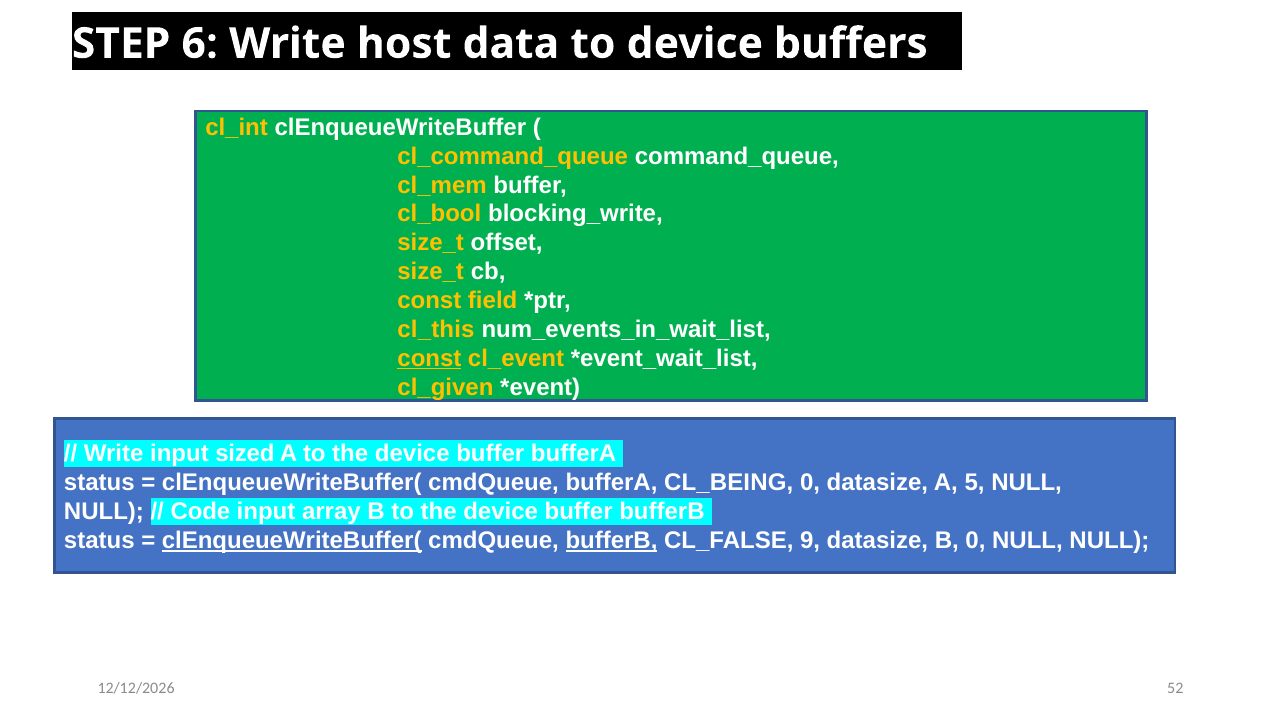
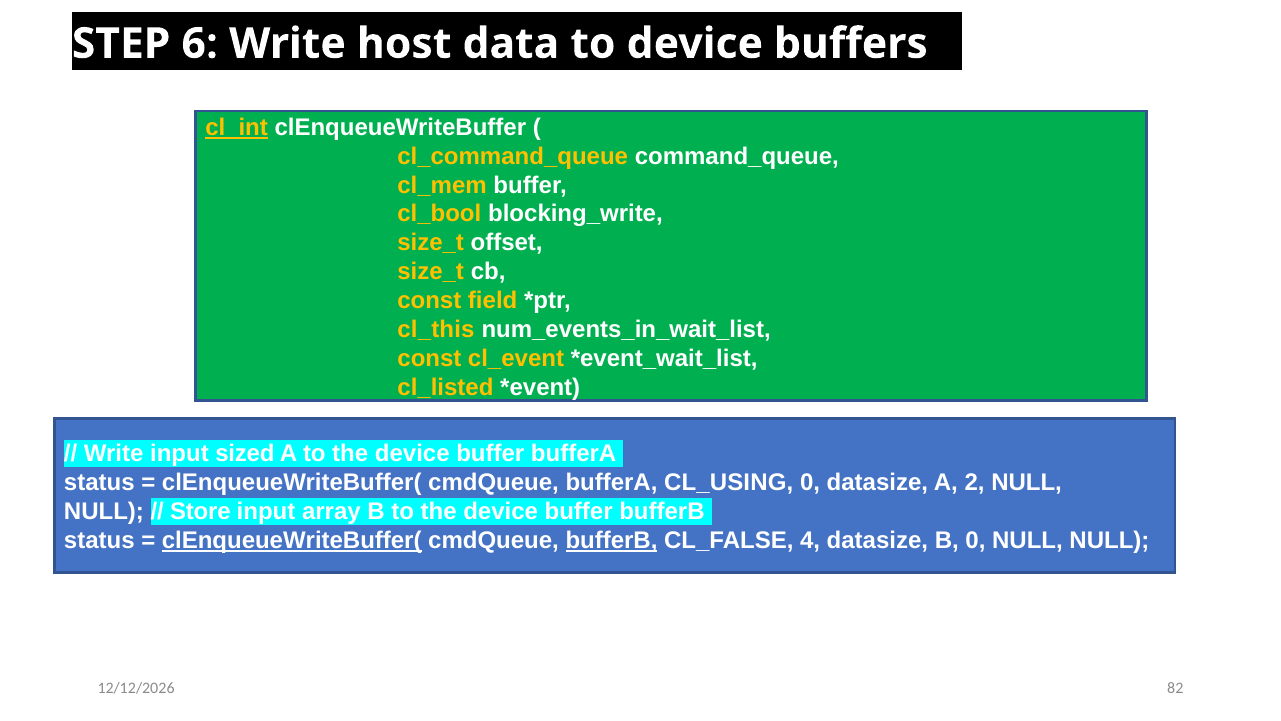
cl_int underline: none -> present
const at (429, 358) underline: present -> none
cl_given: cl_given -> cl_listed
CL_BEING: CL_BEING -> CL_USING
5: 5 -> 2
Code: Code -> Store
9: 9 -> 4
52: 52 -> 82
